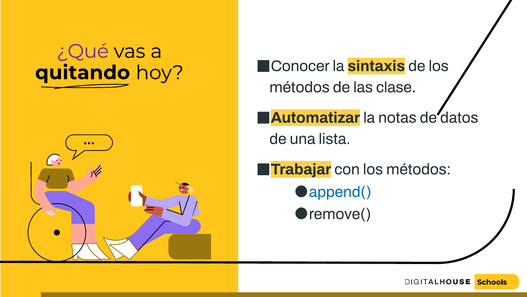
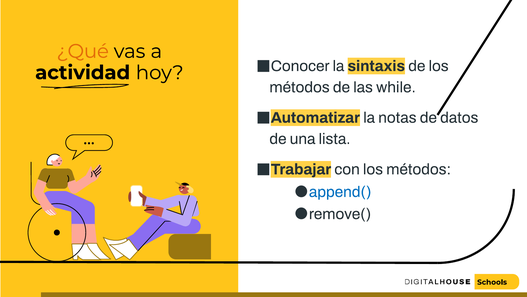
¿Qué colour: purple -> orange
quitando: quitando -> actividad
clase: clase -> while
